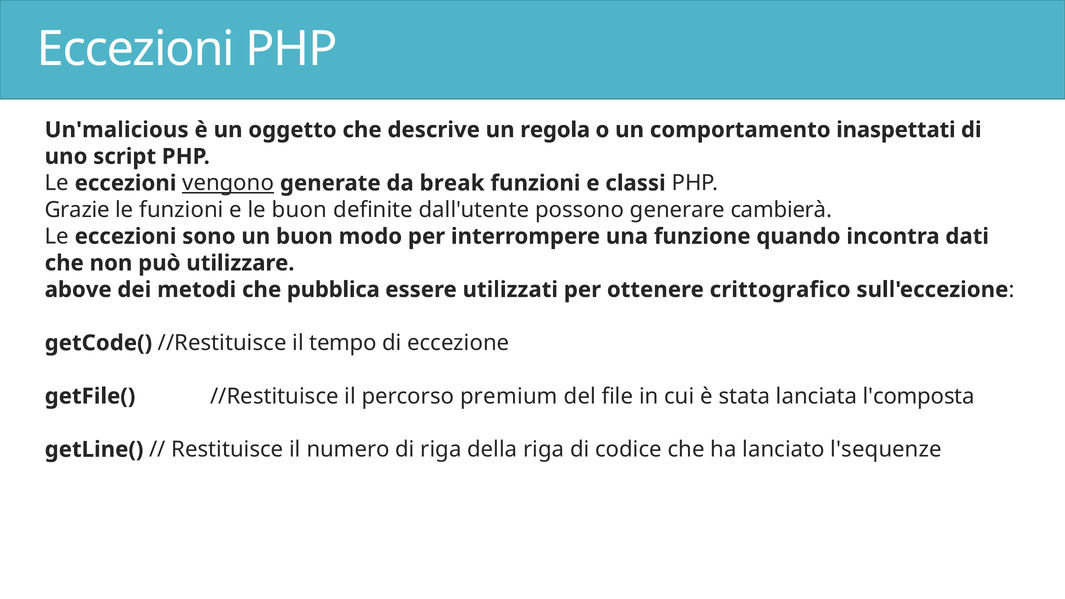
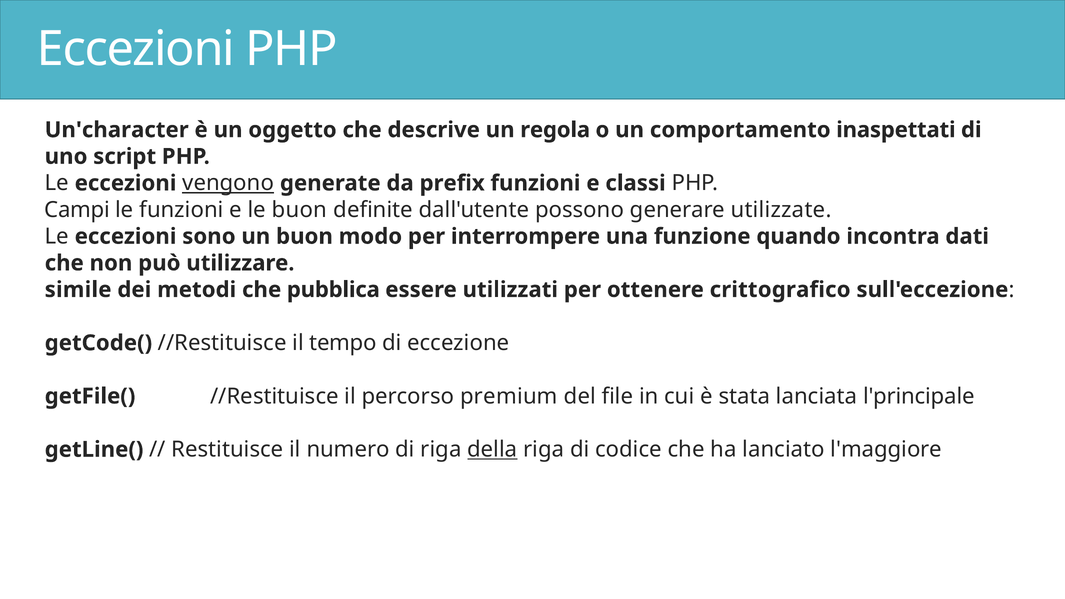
Un'malicious: Un'malicious -> Un'character
break: break -> prefix
Grazie: Grazie -> Campi
cambierà: cambierà -> utilizzate
above: above -> simile
l'composta: l'composta -> l'principale
della underline: none -> present
l'sequenze: l'sequenze -> l'maggiore
